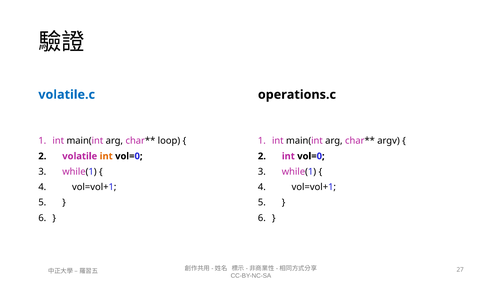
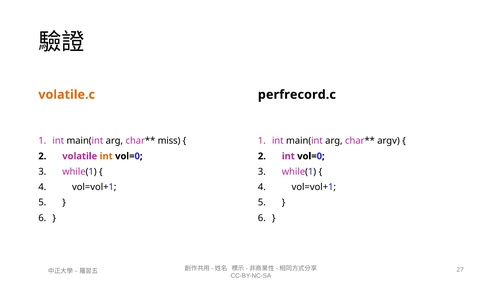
volatile.c colour: blue -> orange
operations.c: operations.c -> perfrecord.c
loop: loop -> miss
